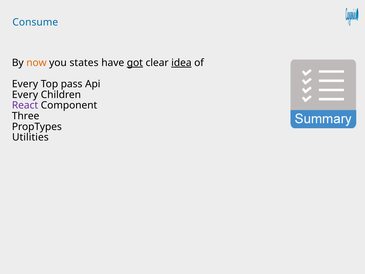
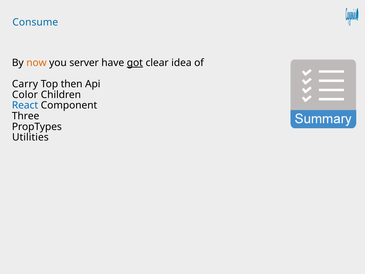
states: states -> server
idea underline: present -> none
Every at (25, 84): Every -> Carry
pass: pass -> then
Every at (25, 95): Every -> Color
React colour: purple -> blue
